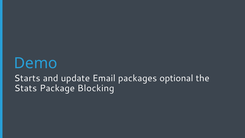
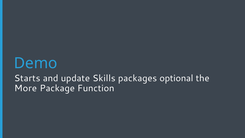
Email: Email -> Skills
Stats: Stats -> More
Blocking: Blocking -> Function
